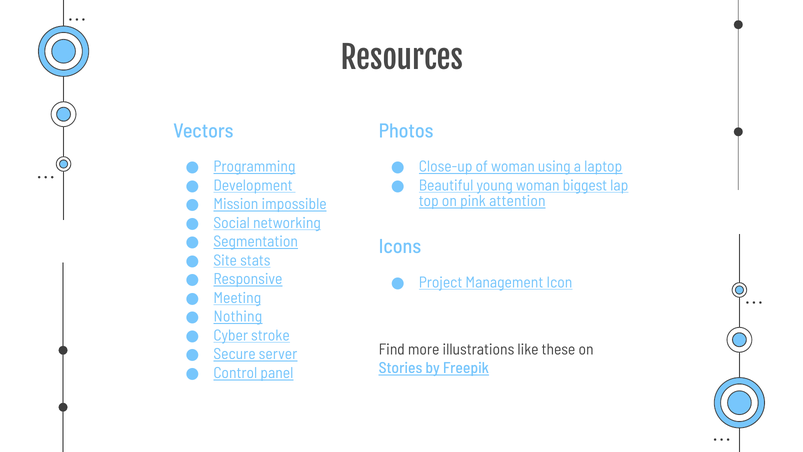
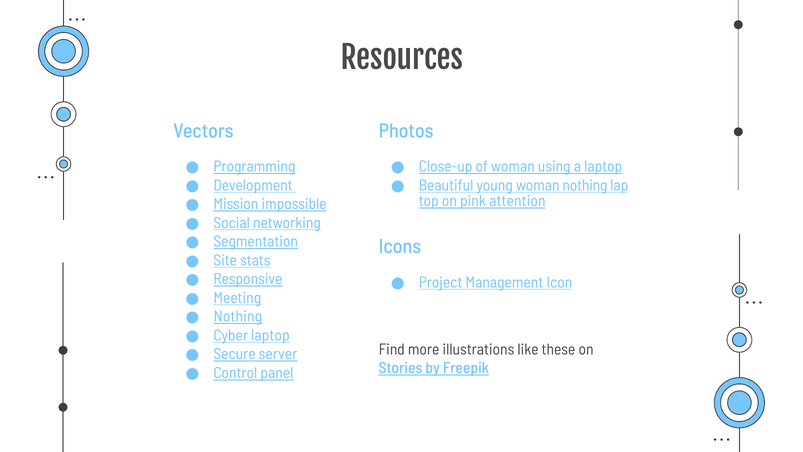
woman biggest: biggest -> nothing
Cyber stroke: stroke -> laptop
